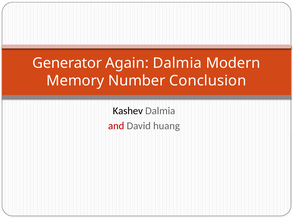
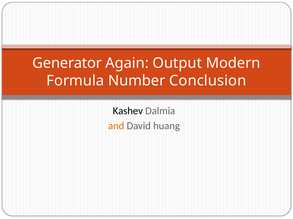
Again Dalmia: Dalmia -> Output
Memory: Memory -> Formula
and colour: red -> orange
